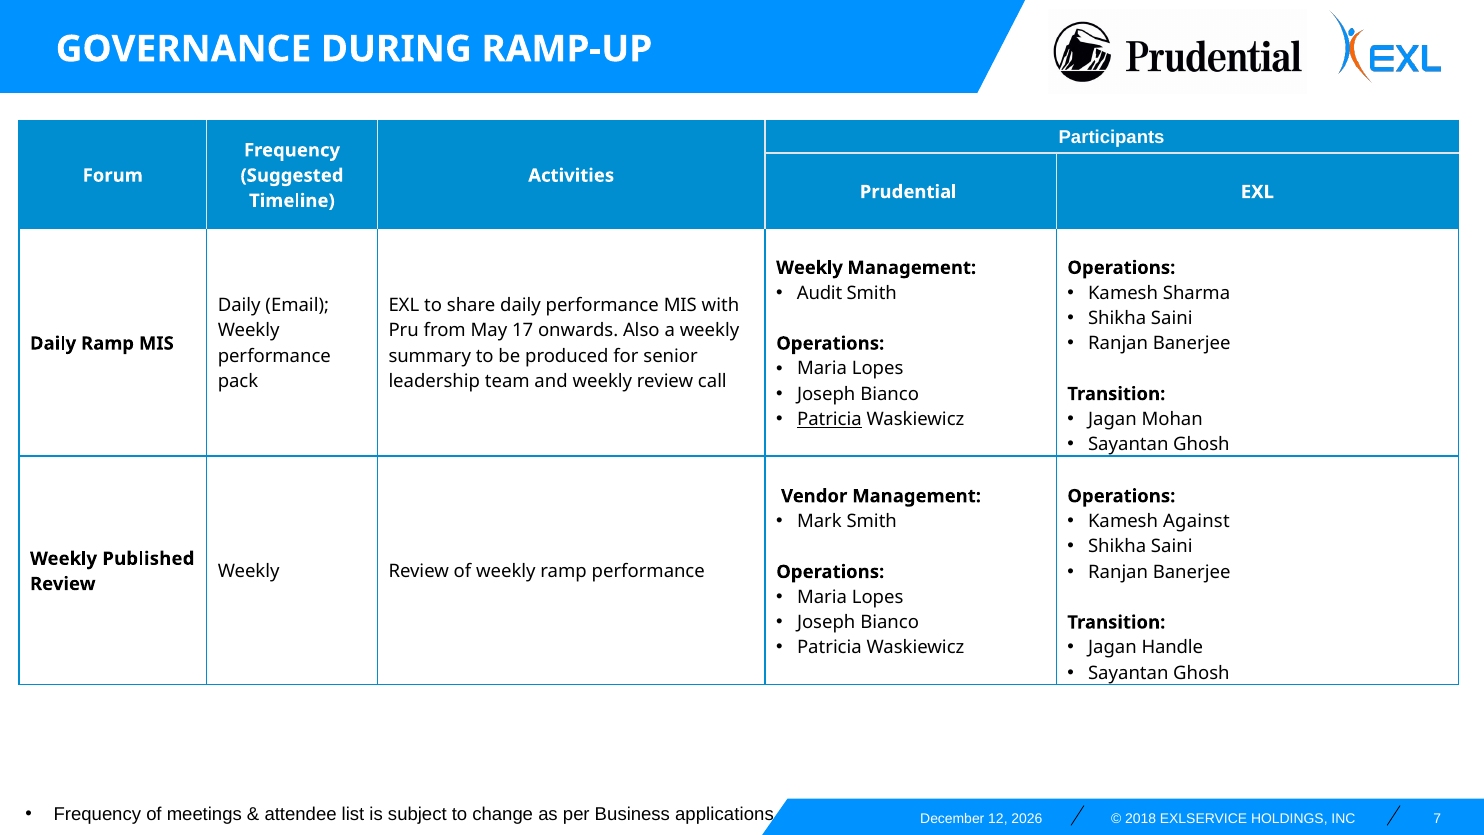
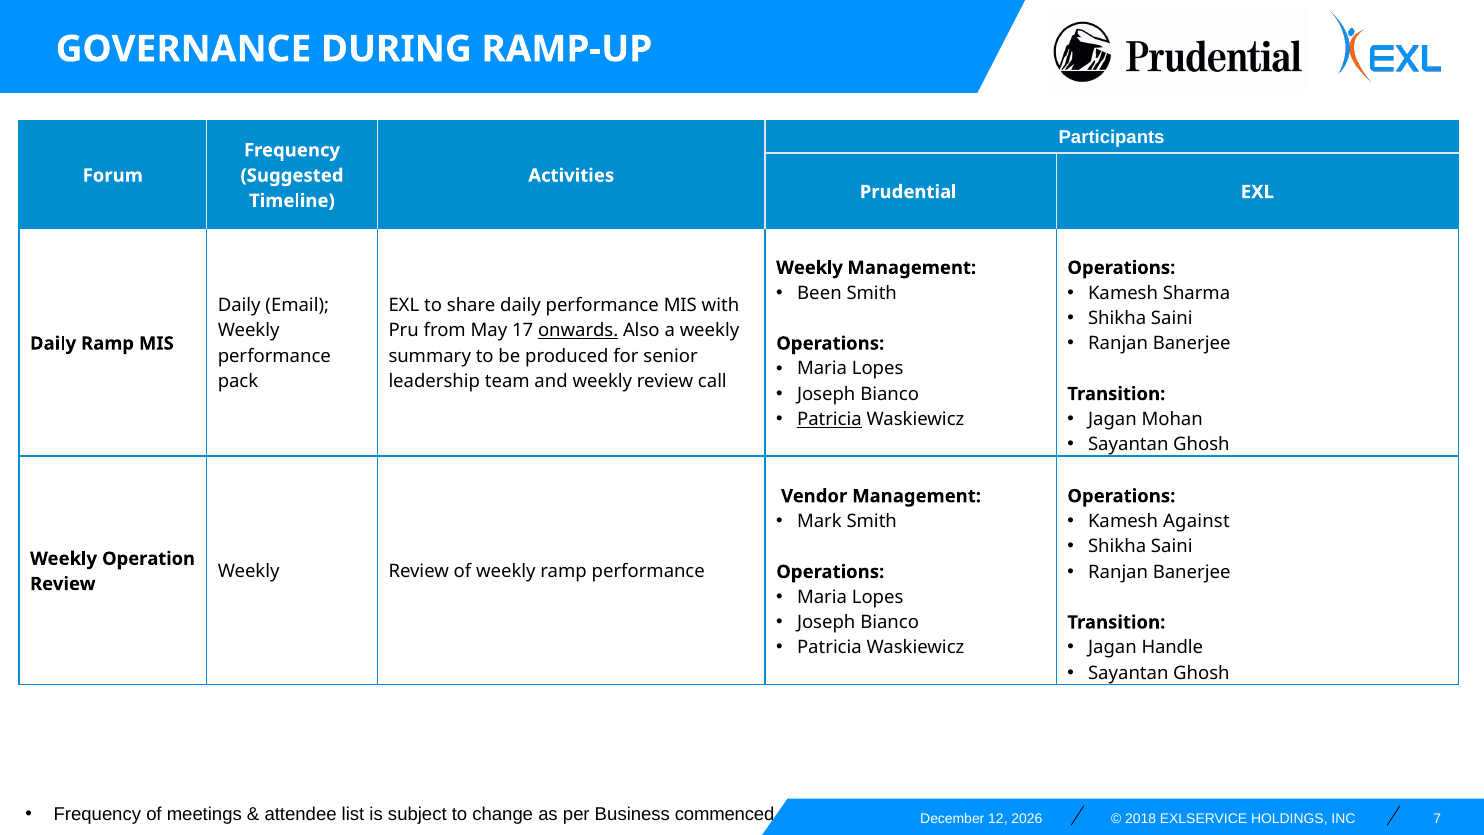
Audit: Audit -> Been
onwards underline: none -> present
Published: Published -> Operation
applications: applications -> commenced
